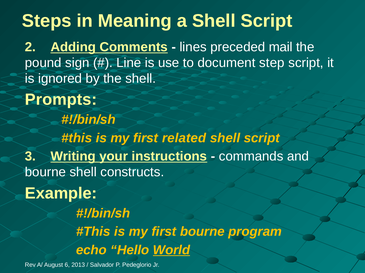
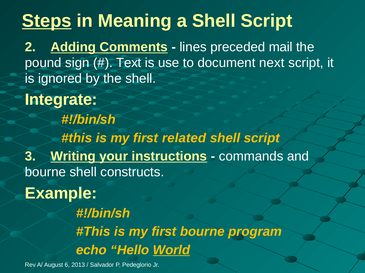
Steps underline: none -> present
Line: Line -> Text
step: step -> next
Prompts: Prompts -> Integrate
